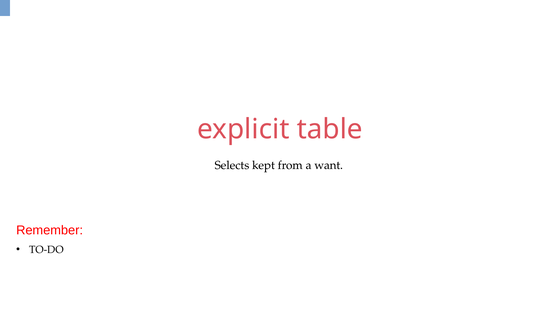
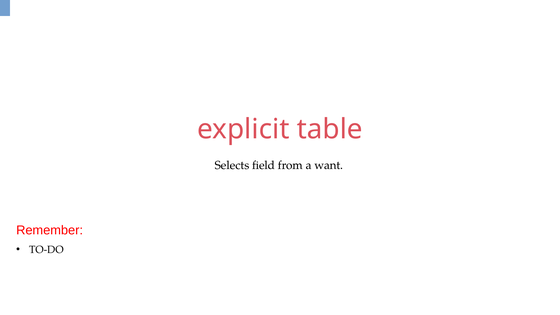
kept: kept -> field
